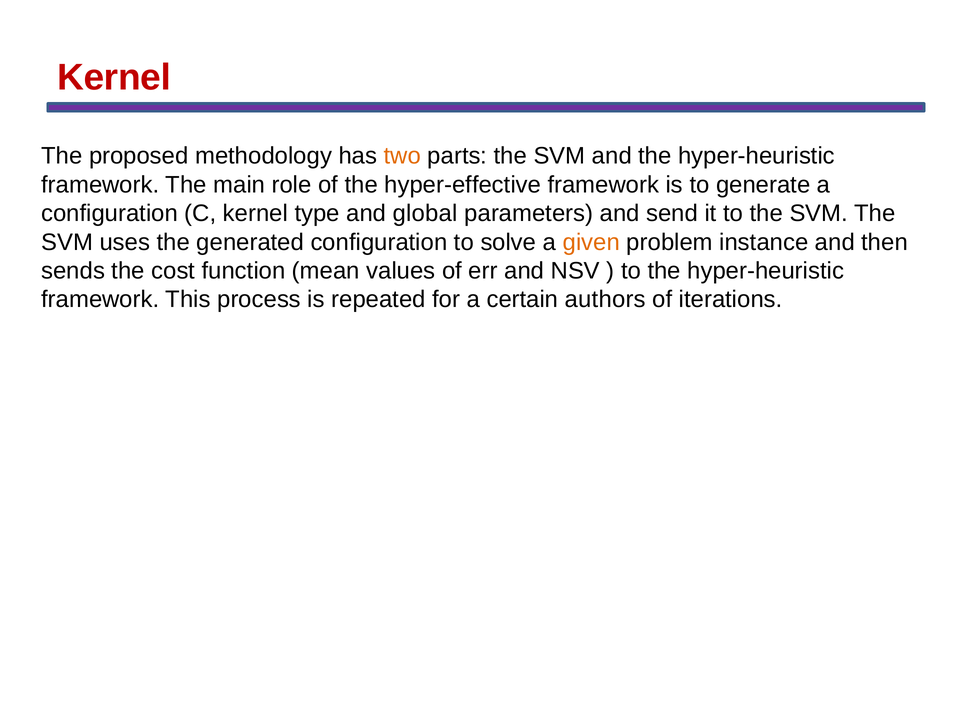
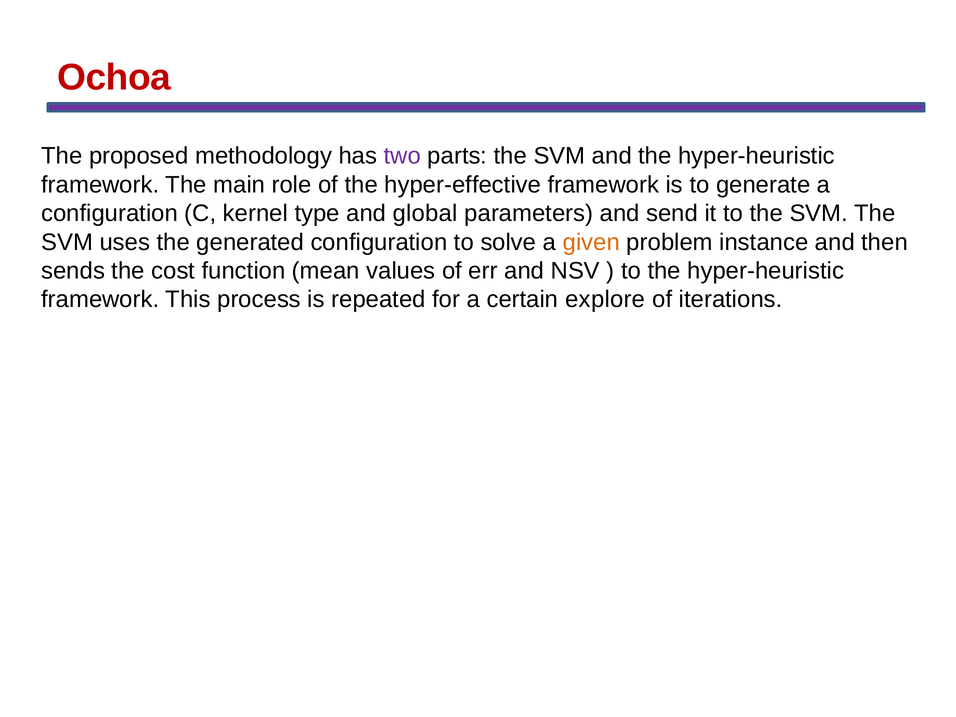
Kernel at (114, 77): Kernel -> Ochoa
two colour: orange -> purple
authors: authors -> explore
